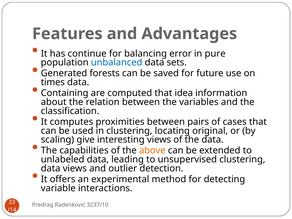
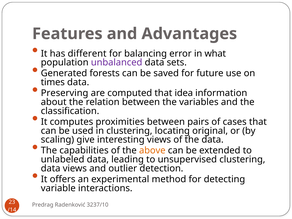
continue: continue -> different
pure: pure -> what
unbalanced colour: blue -> purple
Containing: Containing -> Preserving
